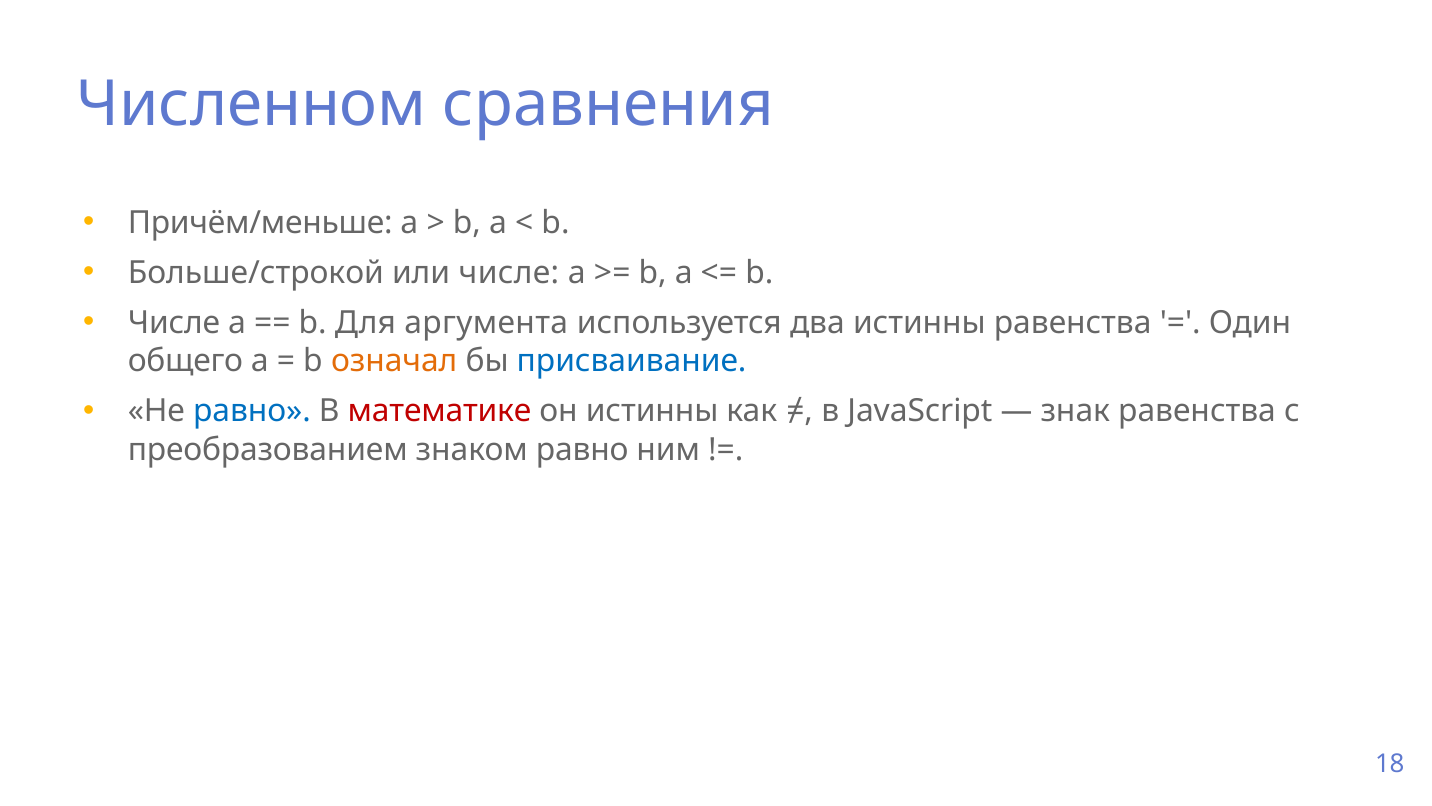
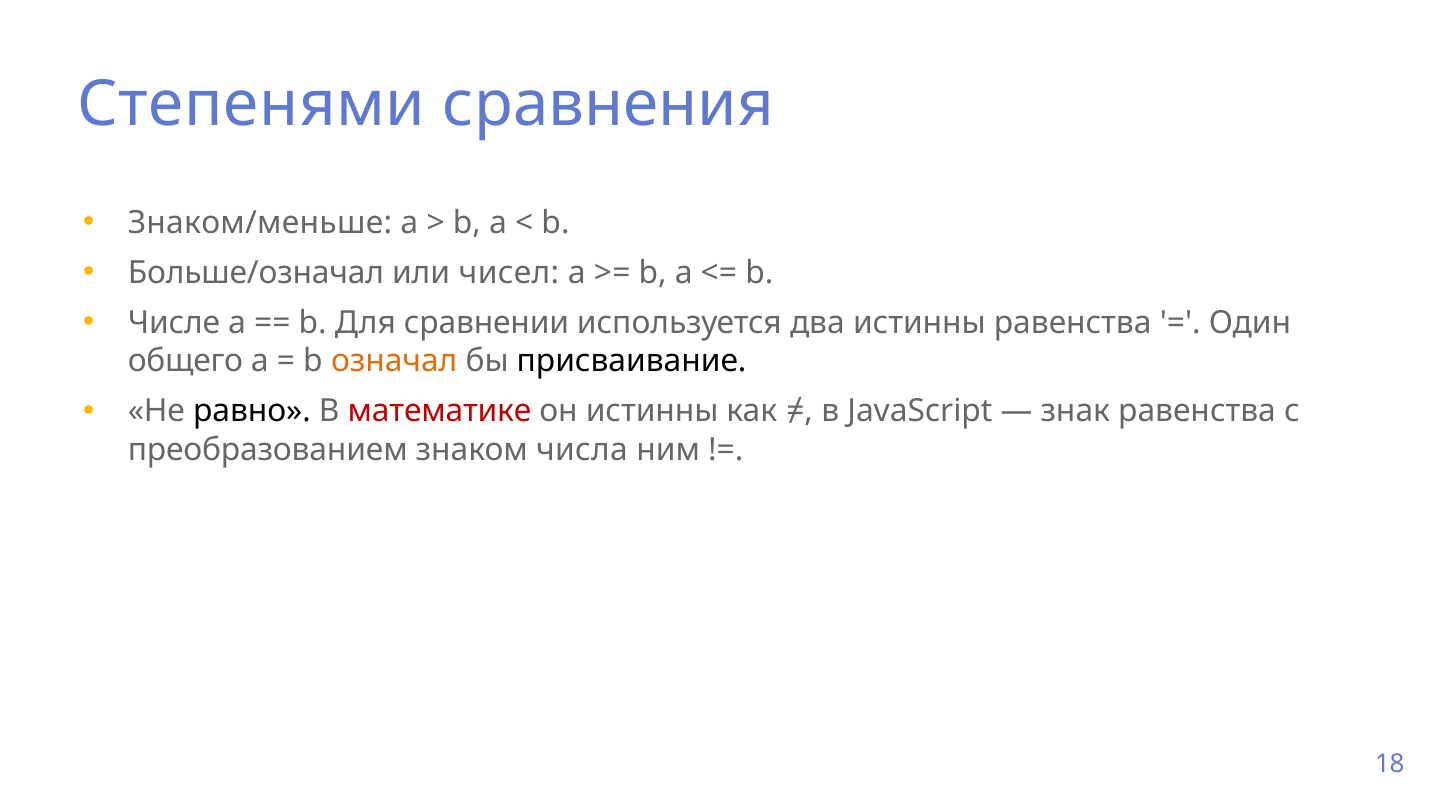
Численном: Численном -> Степенями
Причём/меньше: Причём/меньше -> Знаком/меньше
Больше/строкой: Больше/строкой -> Больше/означал
или числе: числе -> чисел
аргумента: аргумента -> сравнении
присваивание colour: blue -> black
равно at (252, 411) colour: blue -> black
знаком равно: равно -> числа
